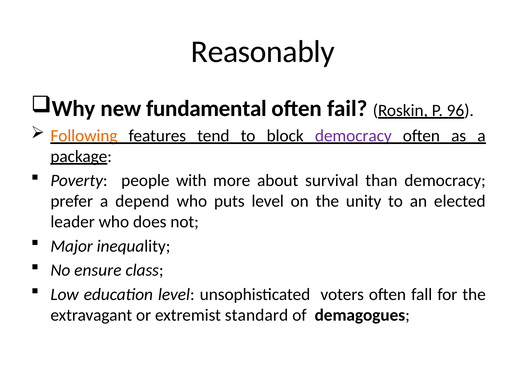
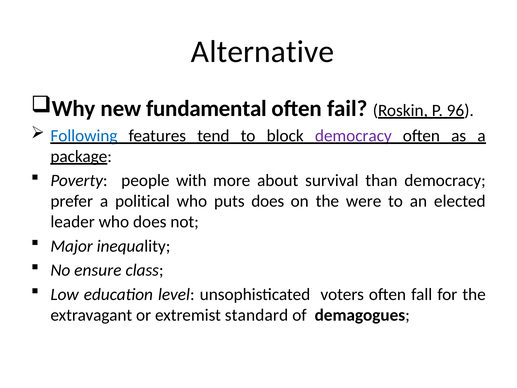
Reasonably: Reasonably -> Alternative
Following colour: orange -> blue
depend: depend -> political
puts level: level -> does
unity: unity -> were
